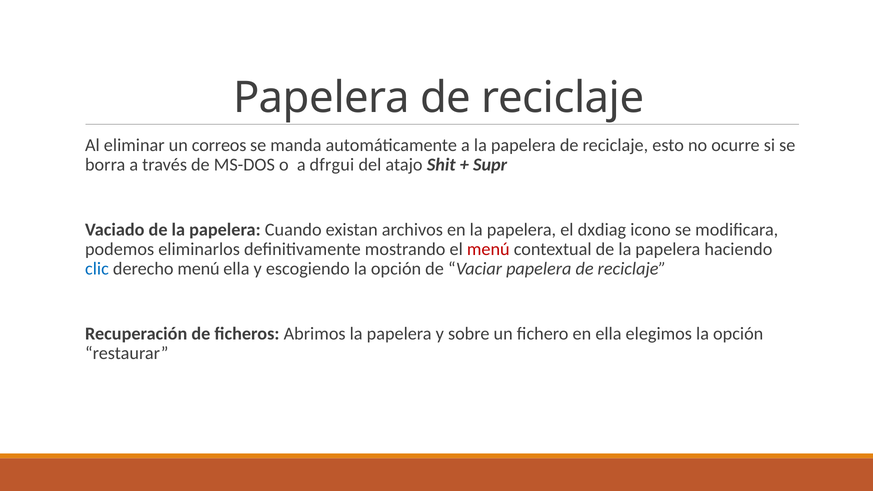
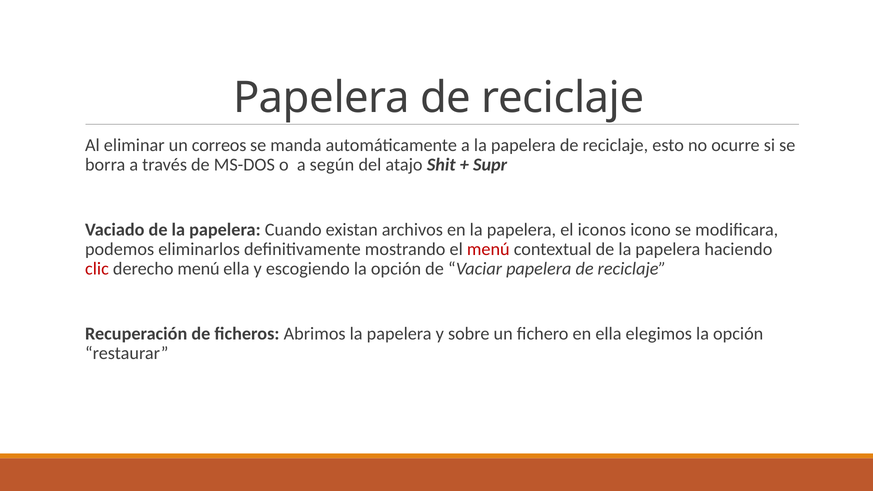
dfrgui: dfrgui -> según
dxdiag: dxdiag -> iconos
clic colour: blue -> red
